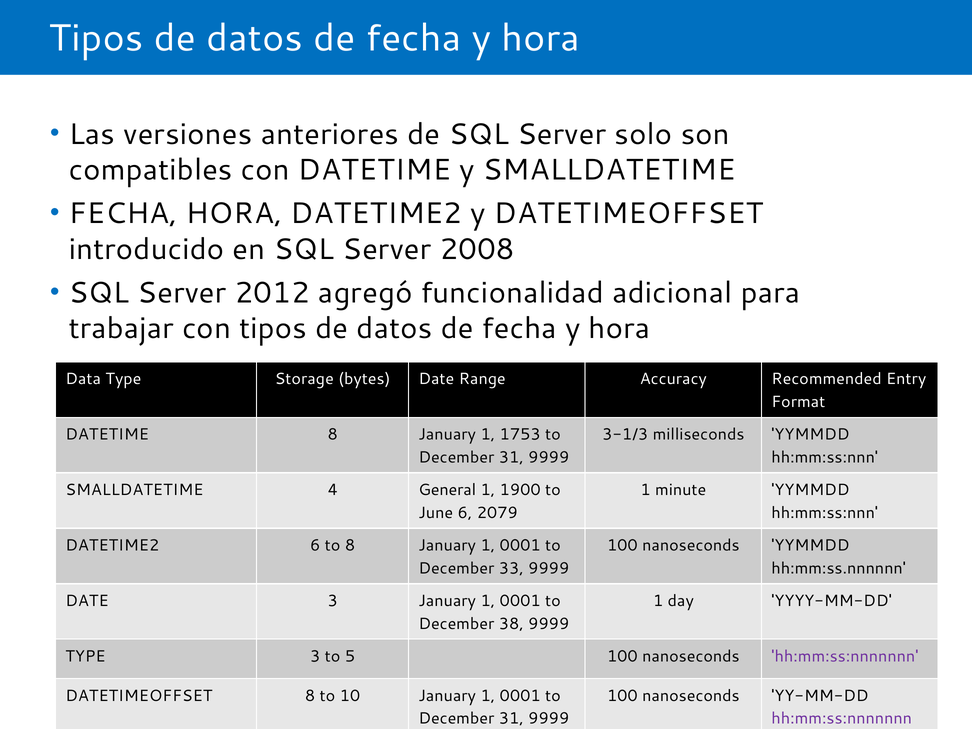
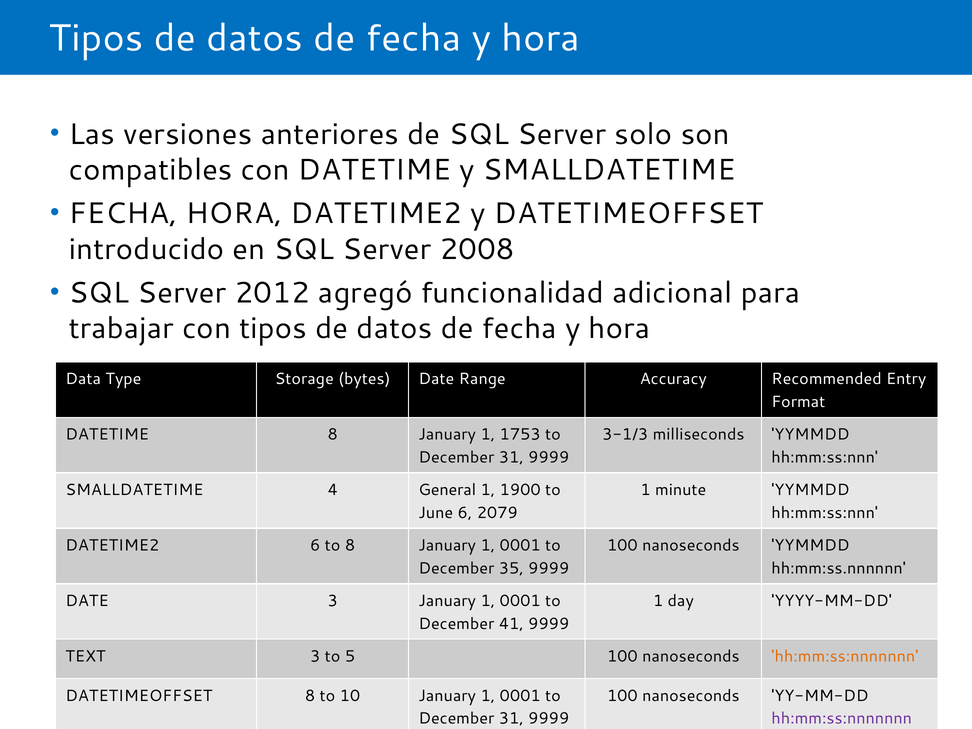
33: 33 -> 35
38: 38 -> 41
TYPE at (85, 656): TYPE -> TEXT
hh:mm:ss:nnnnnnn at (845, 656) colour: purple -> orange
